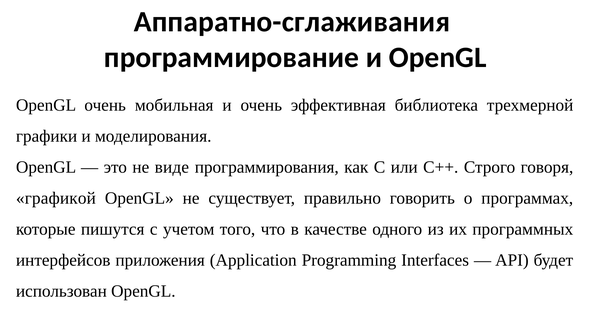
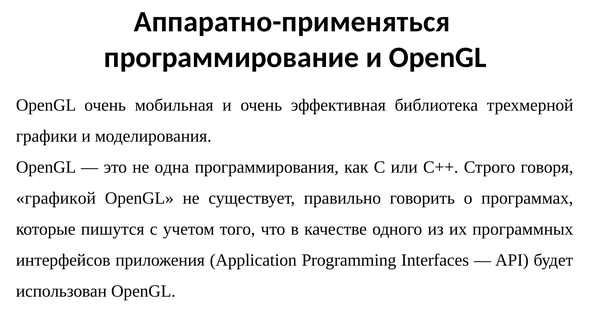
Аппаратно-сглаживания: Аппаратно-сглаживания -> Аппаратно-применяться
виде: виде -> одна
